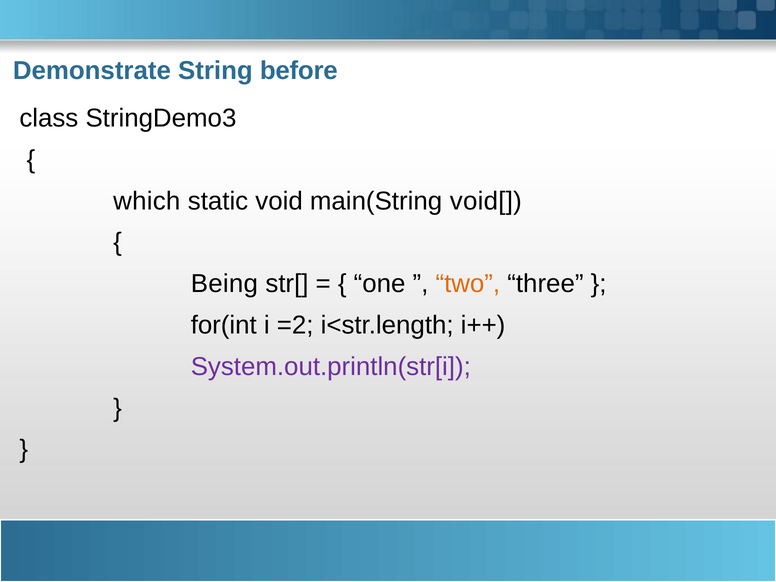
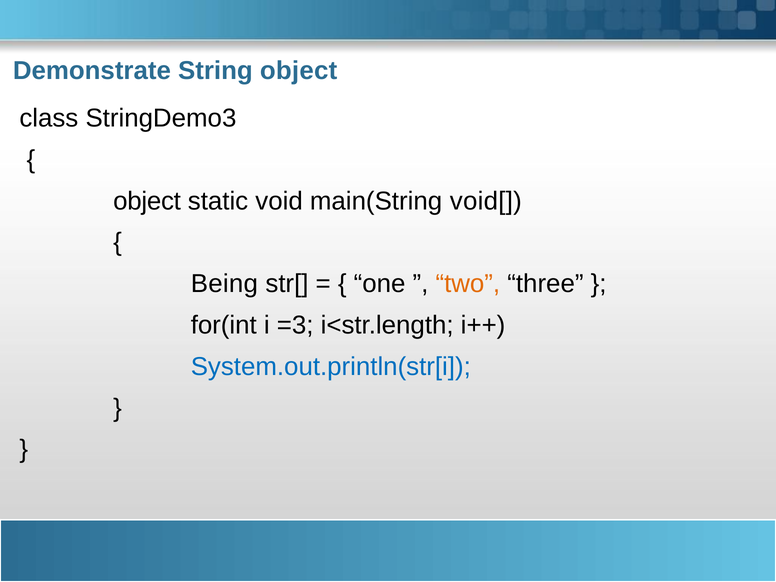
String before: before -> object
which at (147, 201): which -> object
=2: =2 -> =3
System.out.println(str[i colour: purple -> blue
